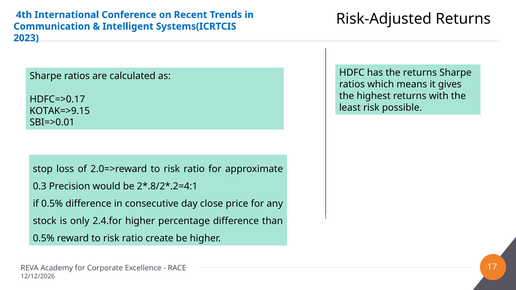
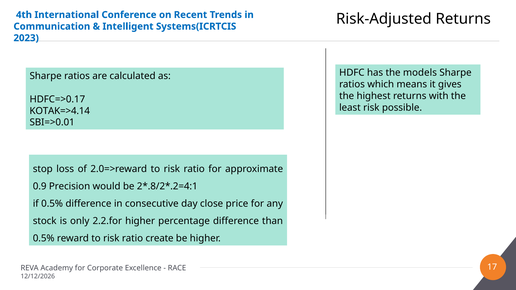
the returns: returns -> models
KOTAK=>9.15: KOTAK=>9.15 -> KOTAK=>4.14
0.3: 0.3 -> 0.9
2.4.for: 2.4.for -> 2.2.for
